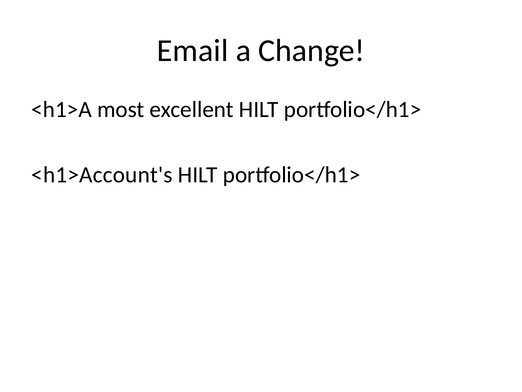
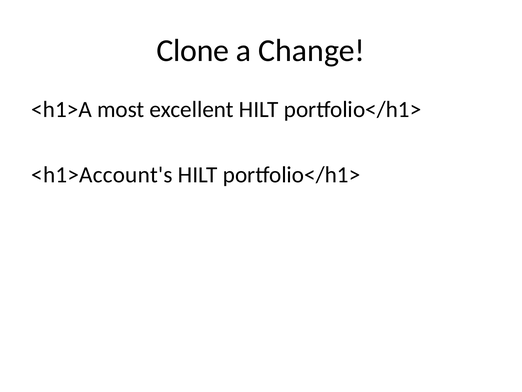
Email: Email -> Clone
